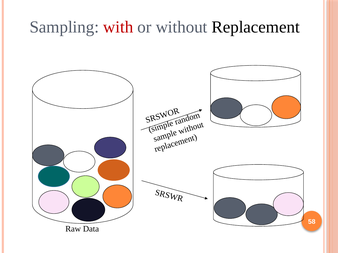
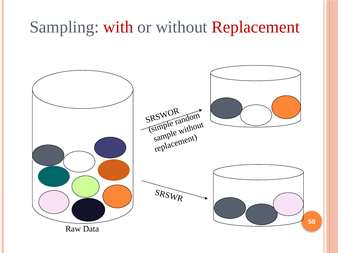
Replacement colour: black -> red
